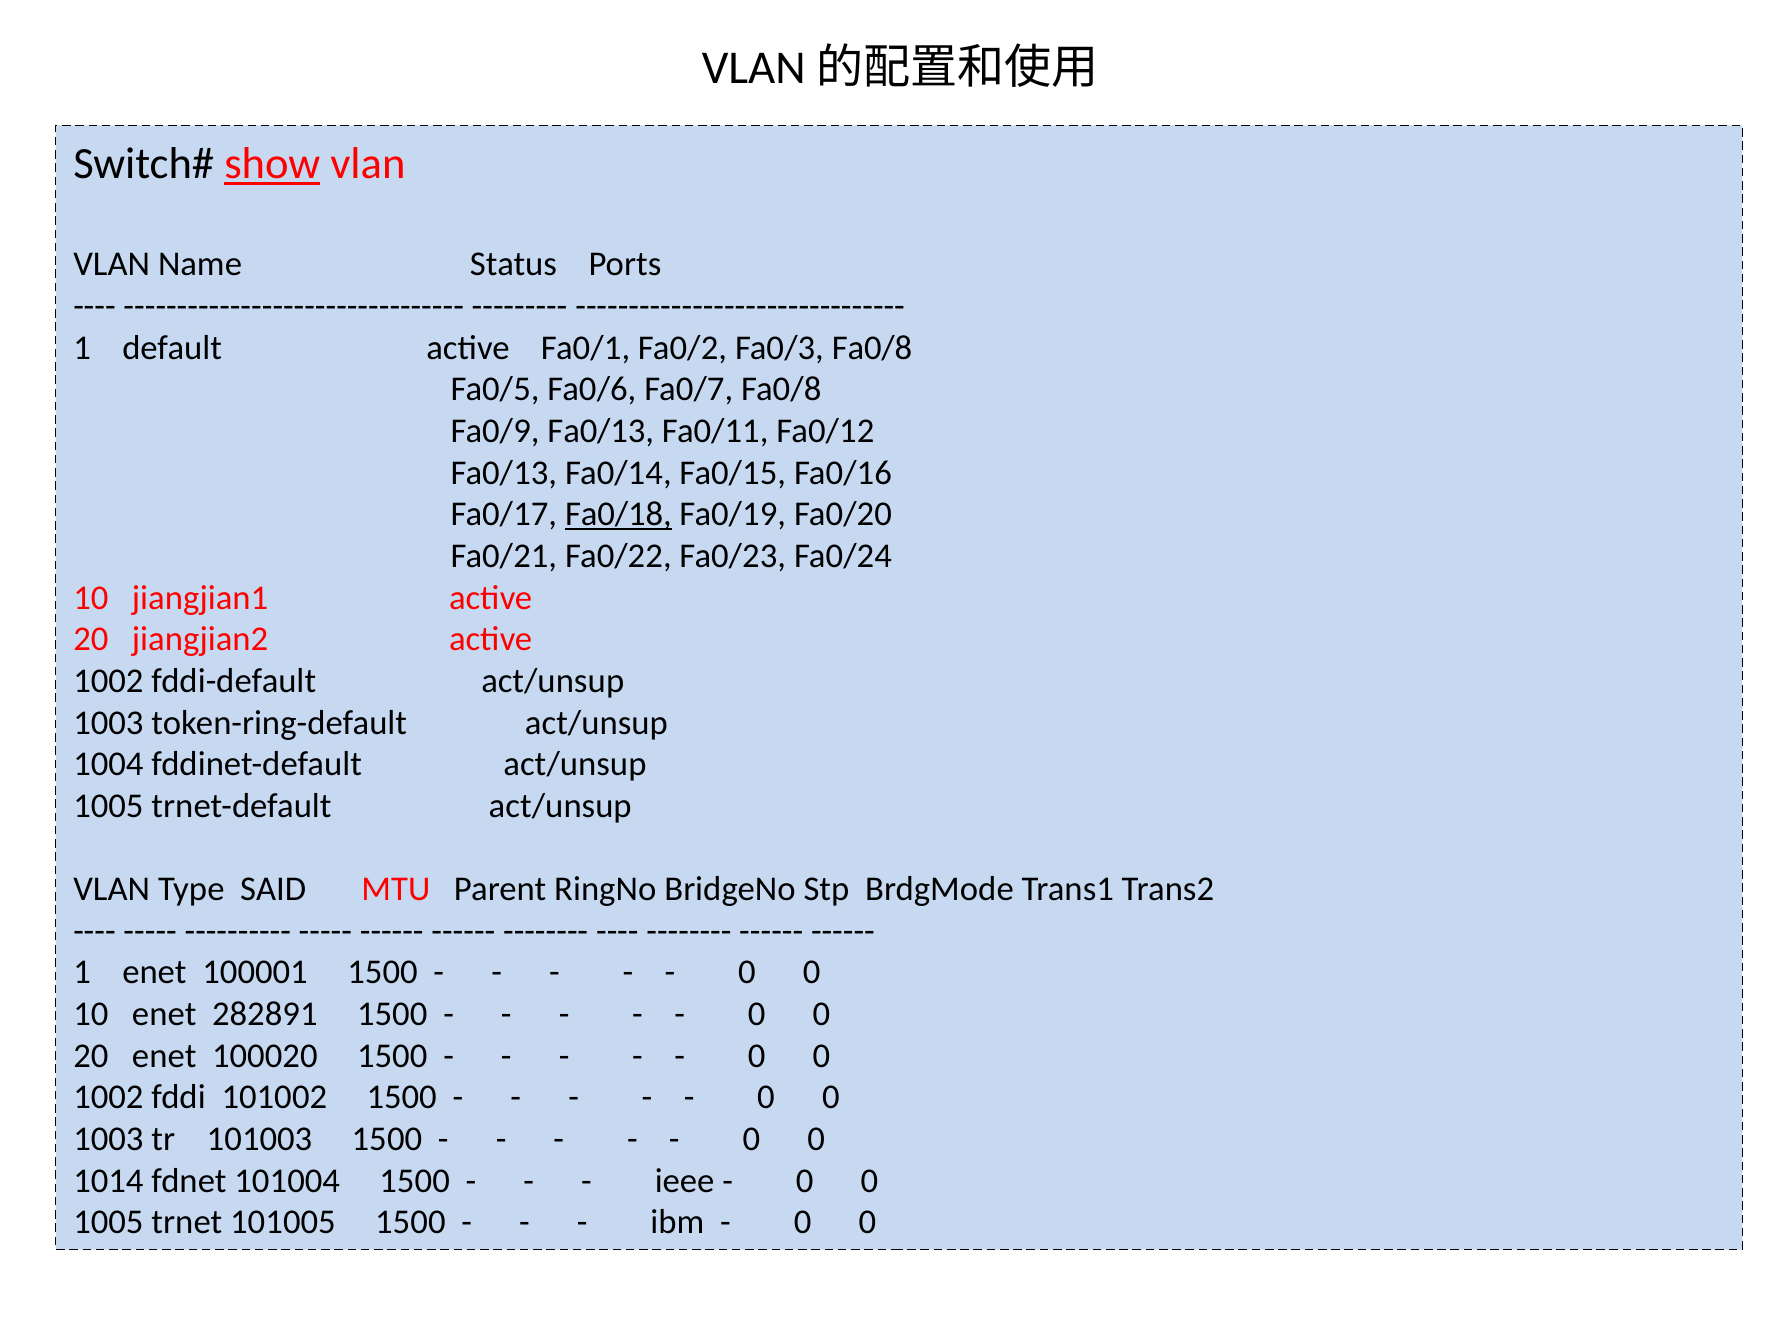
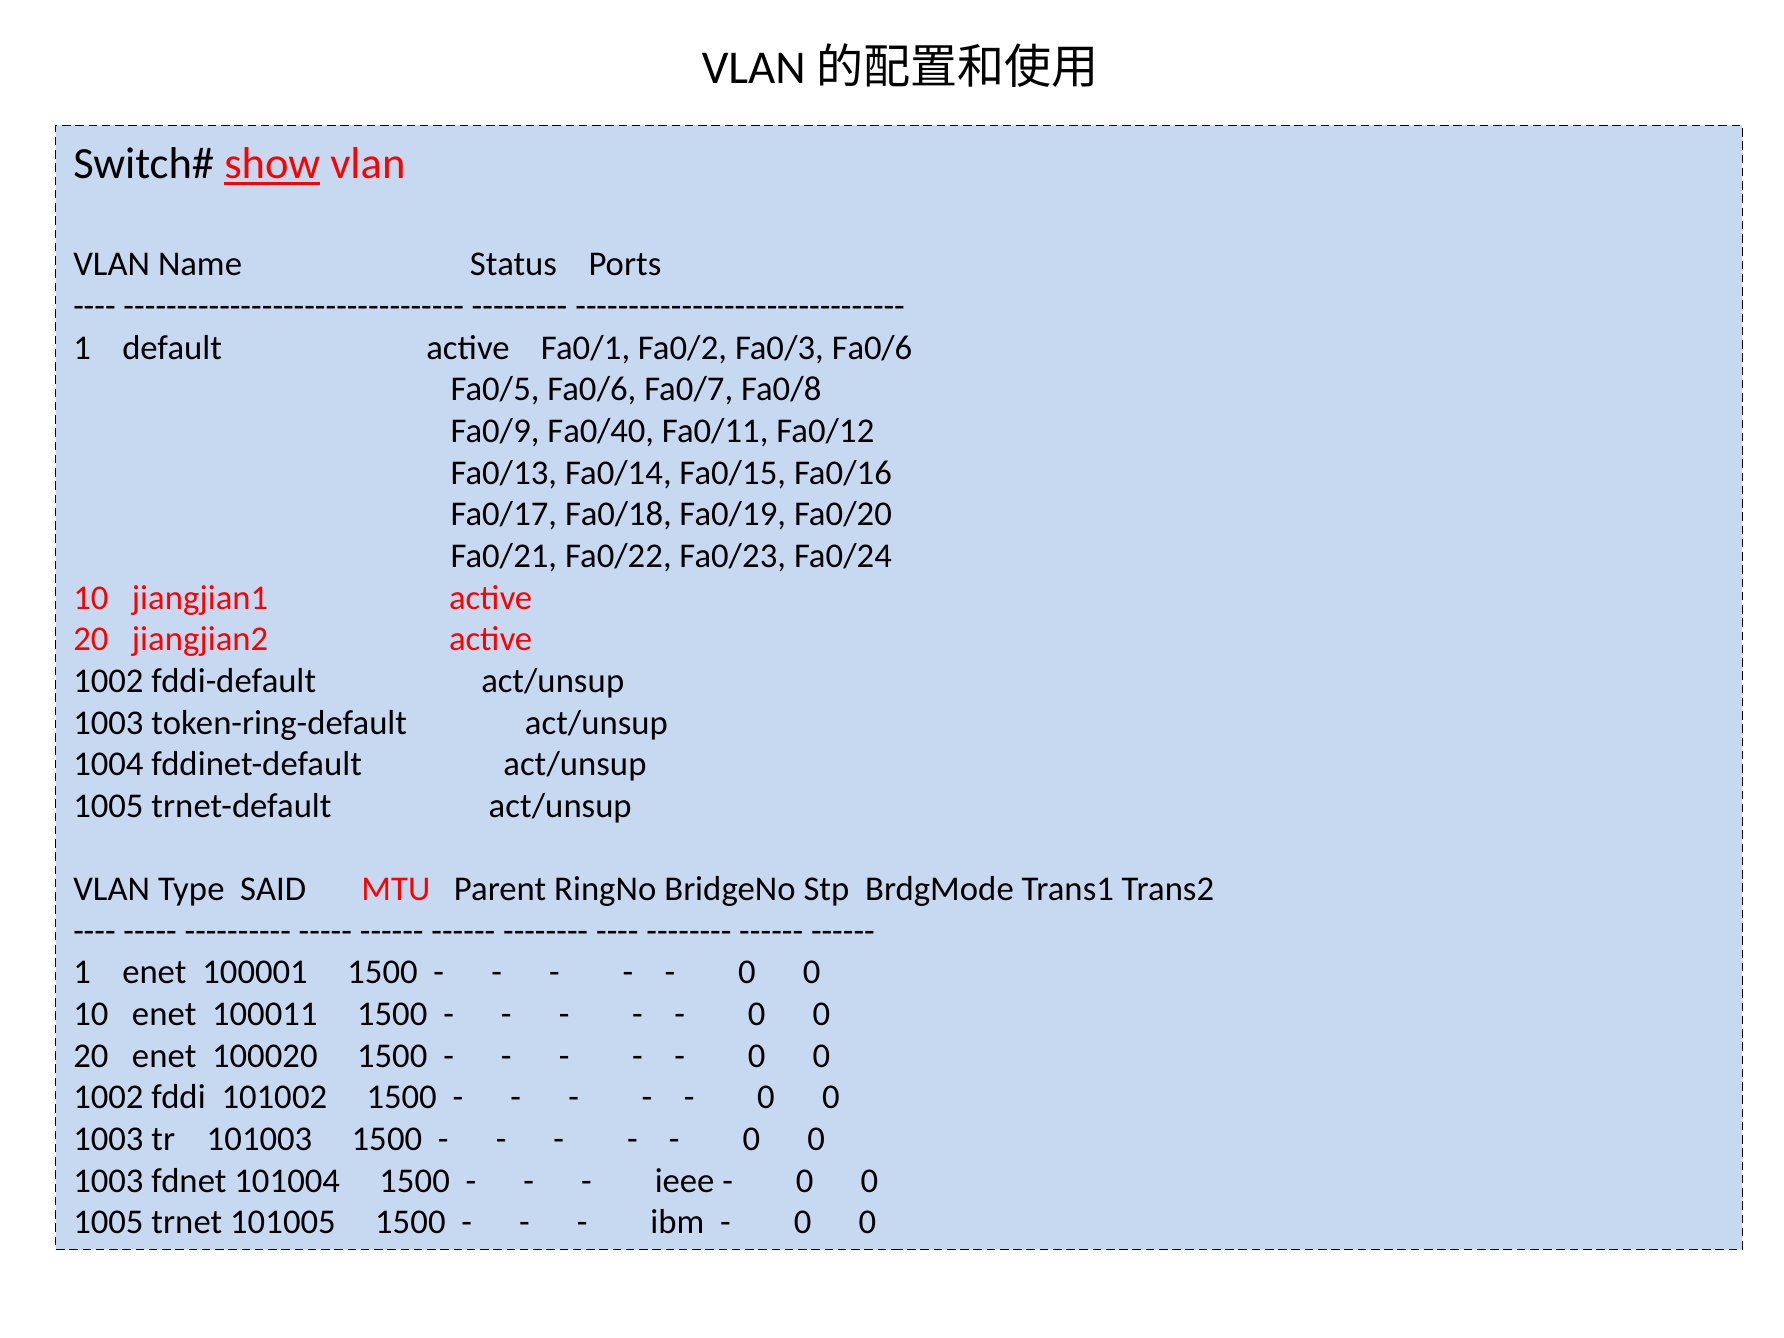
Fa0/3 Fa0/8: Fa0/8 -> Fa0/6
Fa0/9 Fa0/13: Fa0/13 -> Fa0/40
Fa0/18 underline: present -> none
282891: 282891 -> 100011
1014 at (108, 1181): 1014 -> 1003
